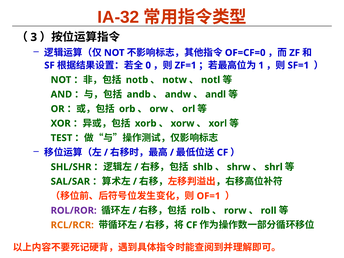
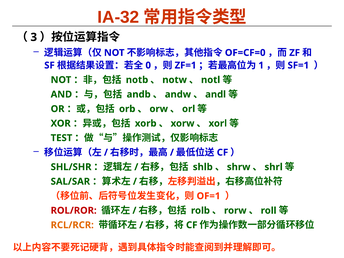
ROL/ROR colour: purple -> red
